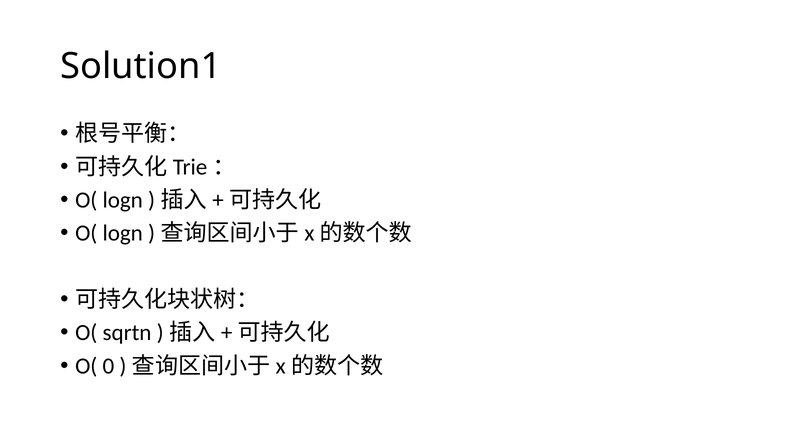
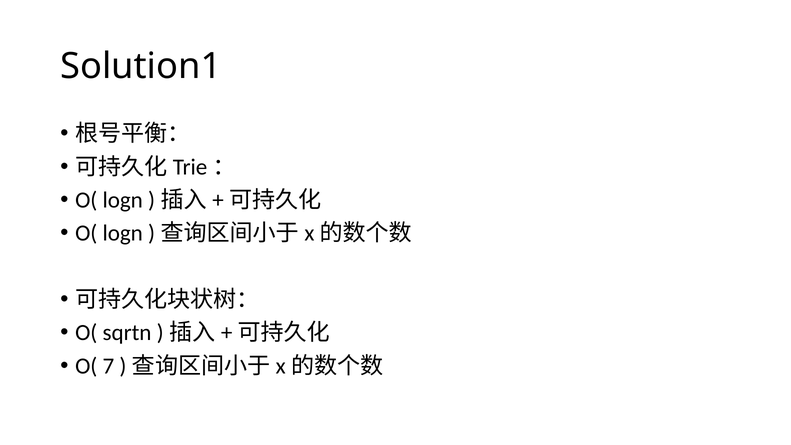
0: 0 -> 7
